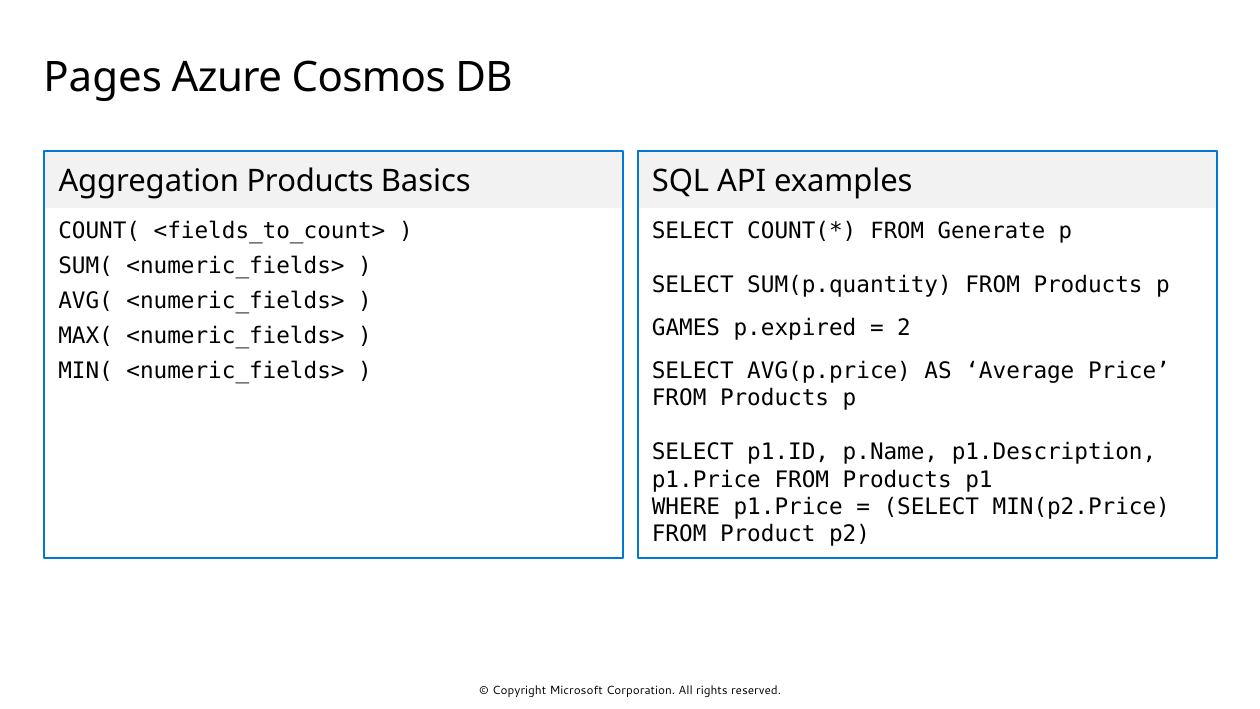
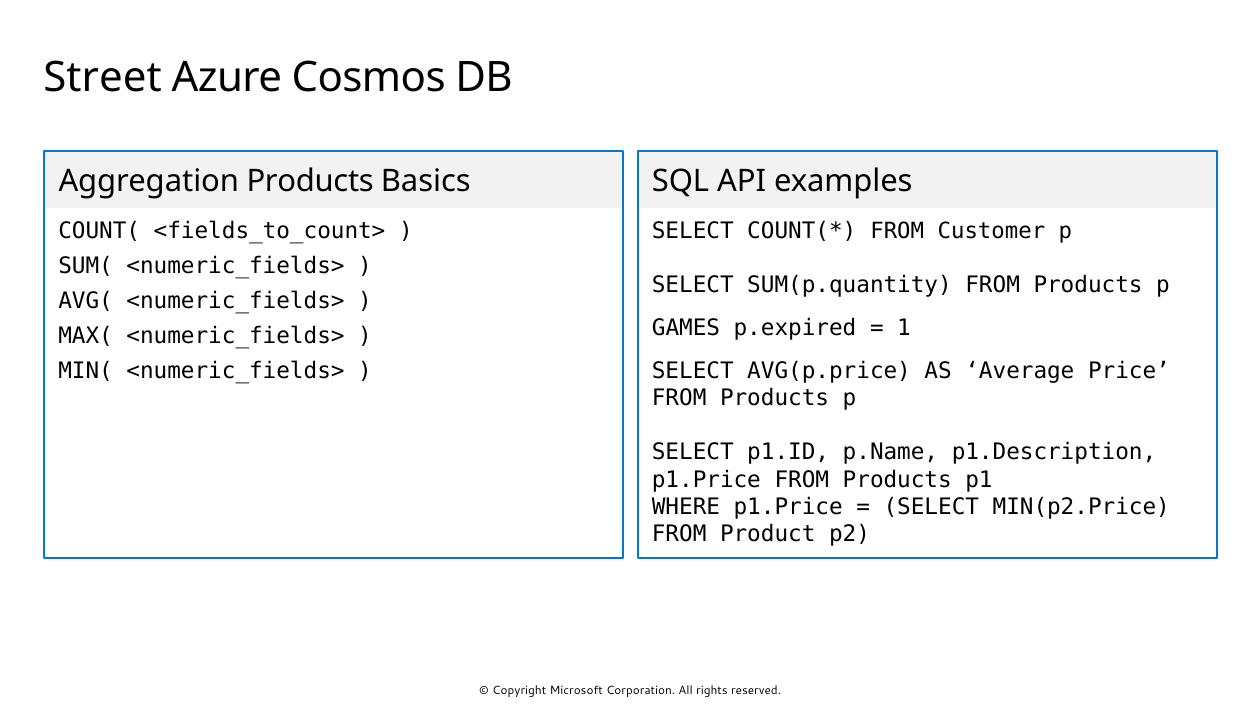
Pages: Pages -> Street
Generate: Generate -> Customer
2: 2 -> 1
